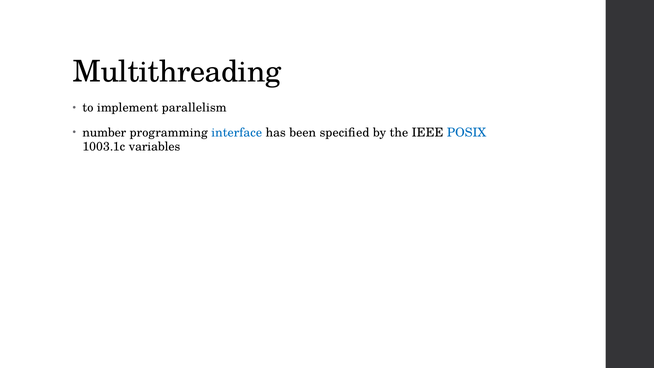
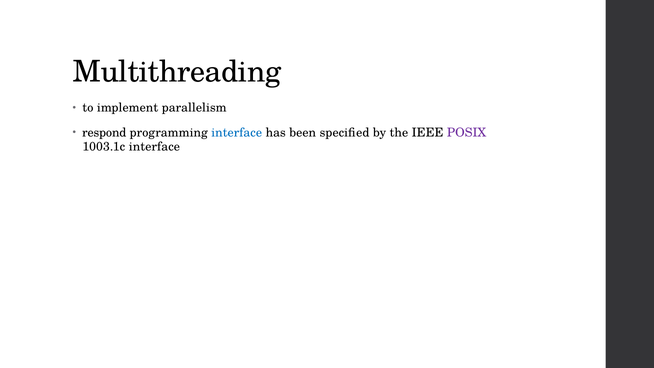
number: number -> respond
POSIX colour: blue -> purple
1003.1c variables: variables -> interface
